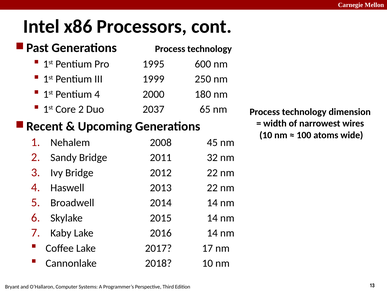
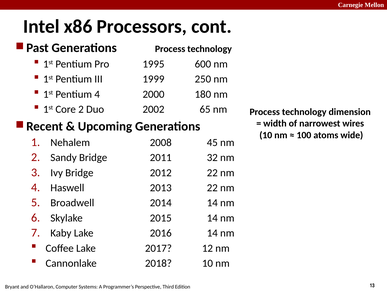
2037: 2037 -> 2002
17: 17 -> 12
